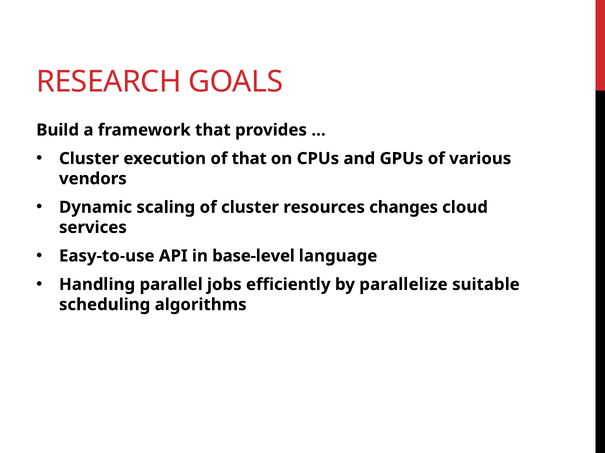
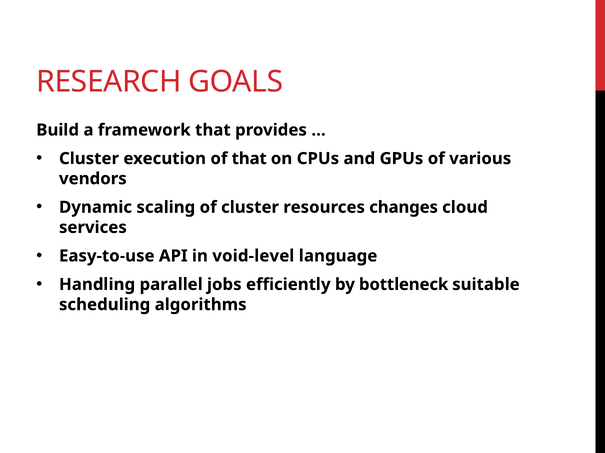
base-level: base-level -> void-level
parallelize: parallelize -> bottleneck
